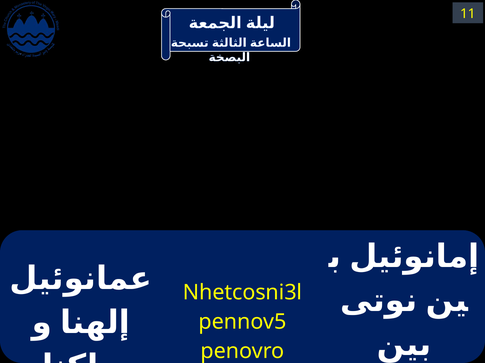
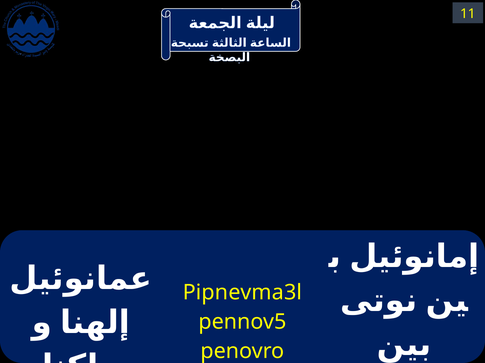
Nhetcosni3l: Nhetcosni3l -> Pipnevma3l
